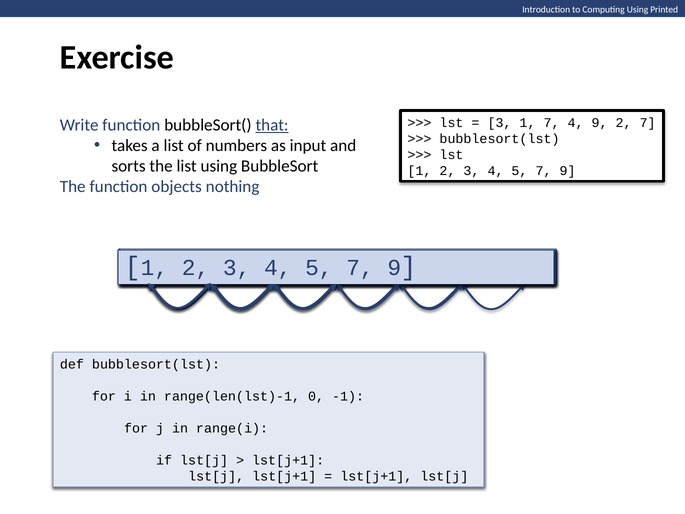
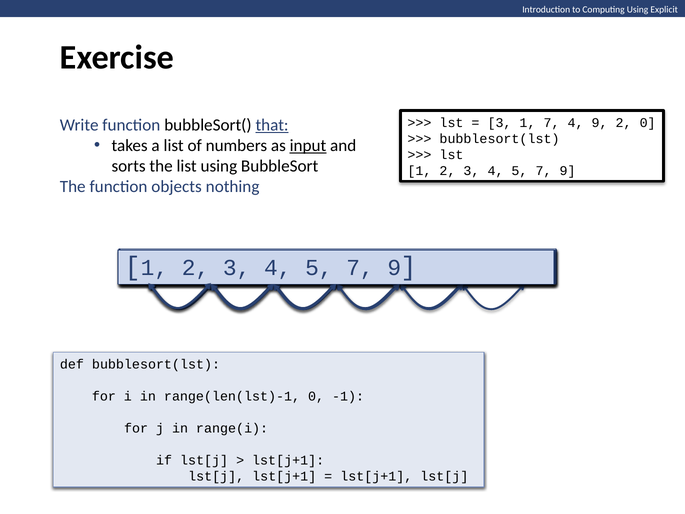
Printed: Printed -> Explicit
9 2 7: 7 -> 0
input underline: none -> present
